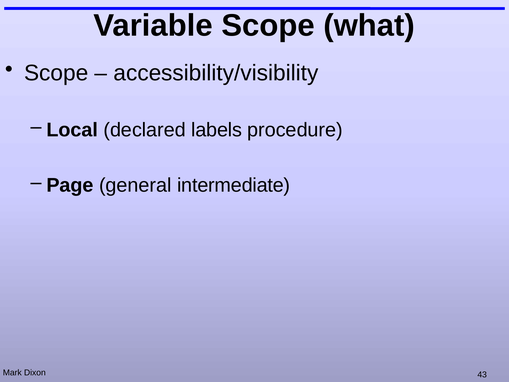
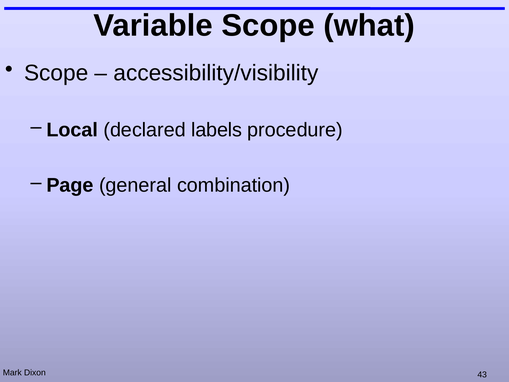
intermediate: intermediate -> combination
